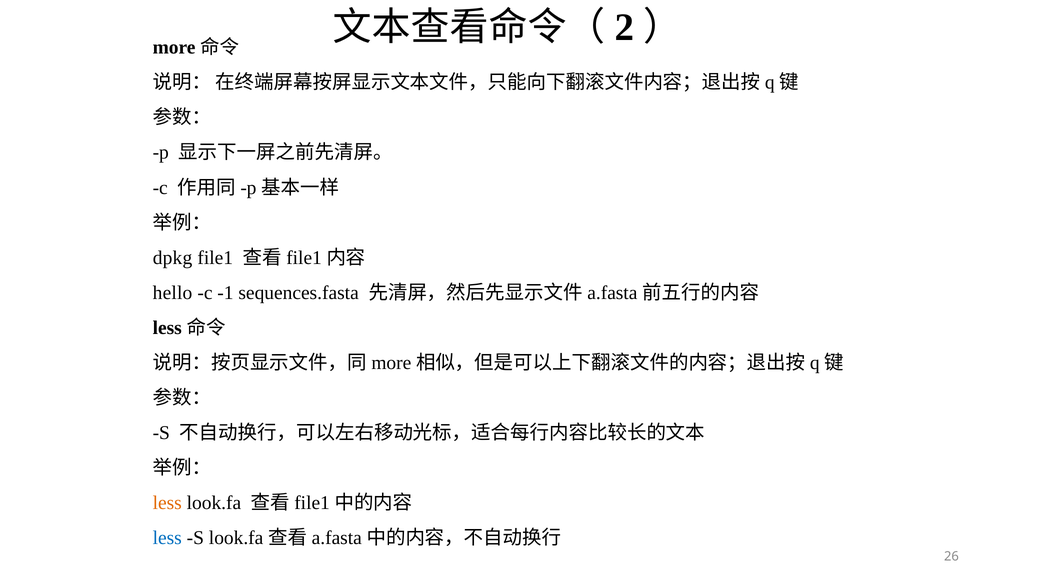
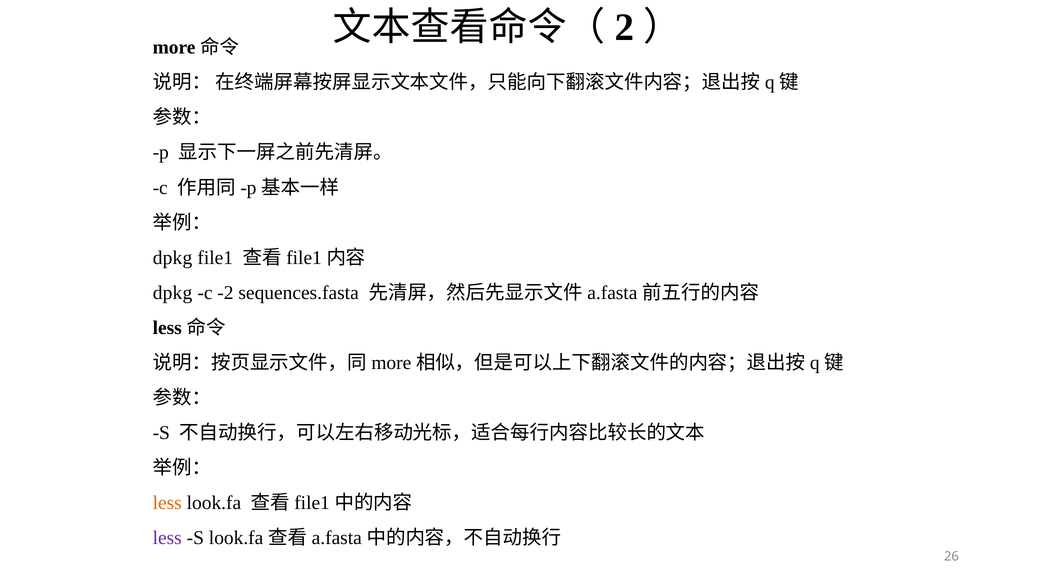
hello at (173, 293): hello -> dpkg
-1: -1 -> -2
less at (167, 538) colour: blue -> purple
